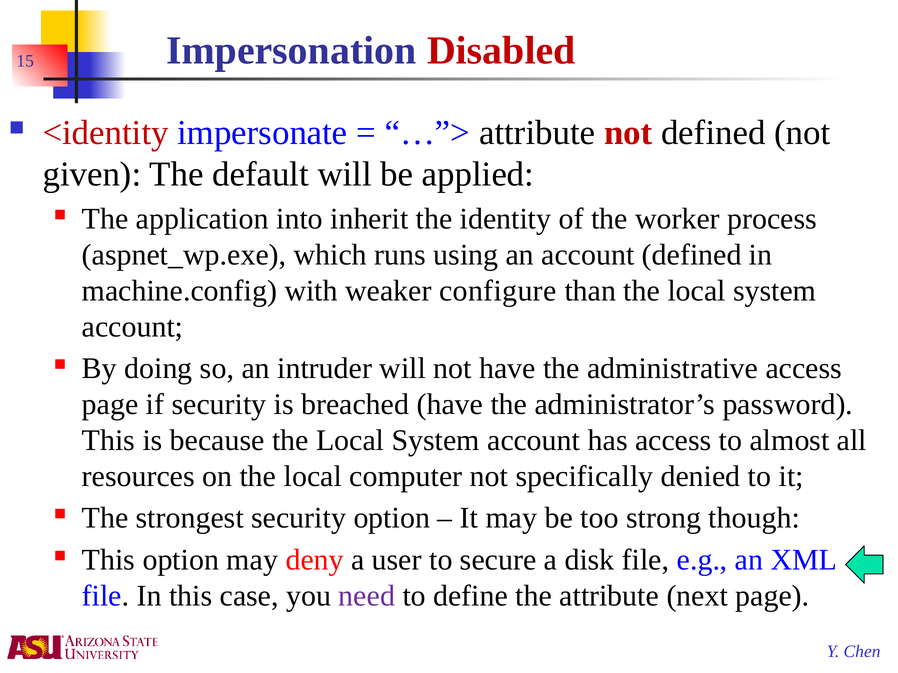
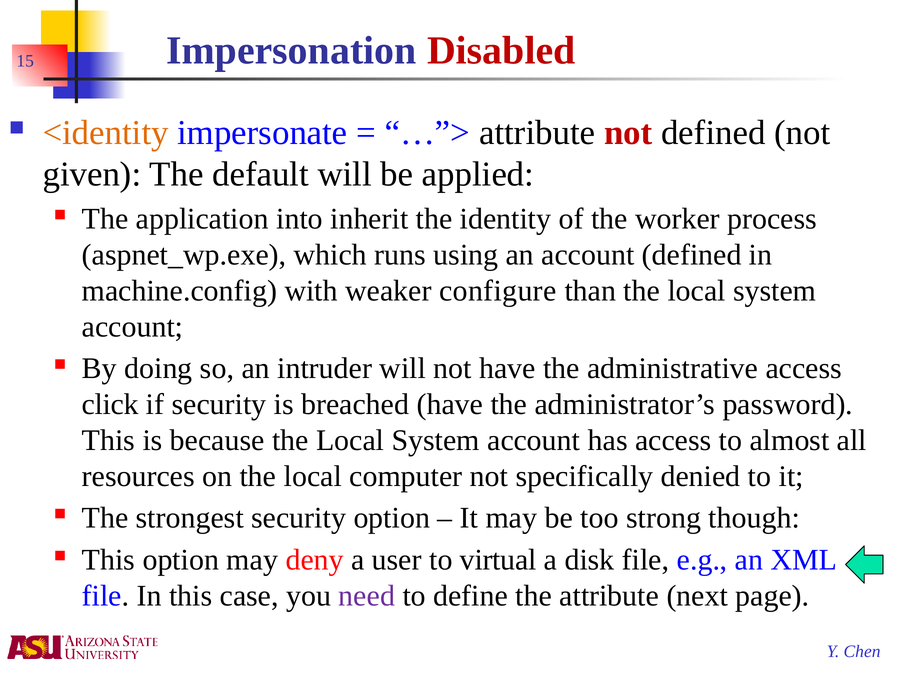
<identity colour: red -> orange
page at (110, 405): page -> click
secure: secure -> virtual
